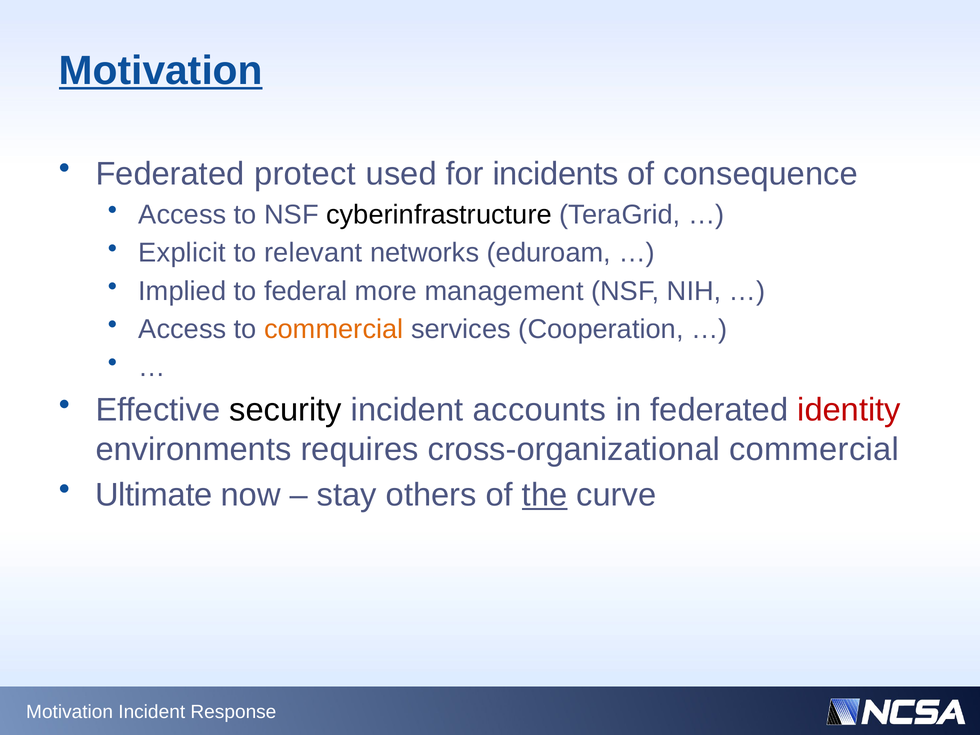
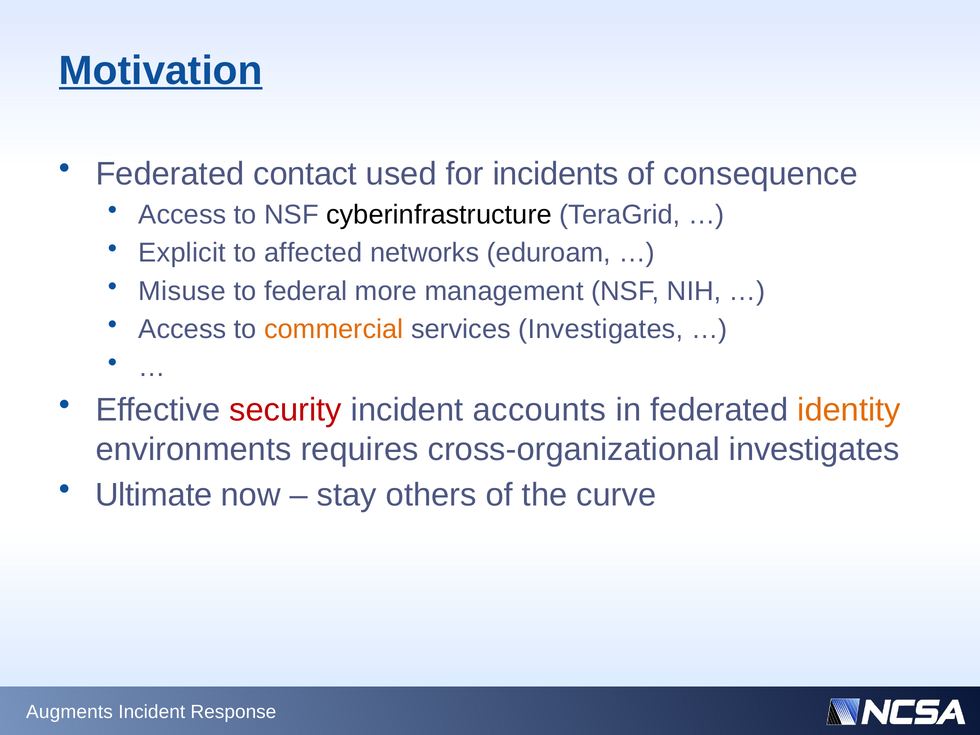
protect: protect -> contact
relevant: relevant -> affected
Implied: Implied -> Misuse
services Cooperation: Cooperation -> Investigates
security colour: black -> red
identity colour: red -> orange
cross-organizational commercial: commercial -> investigates
the underline: present -> none
Motivation at (70, 712): Motivation -> Augments
